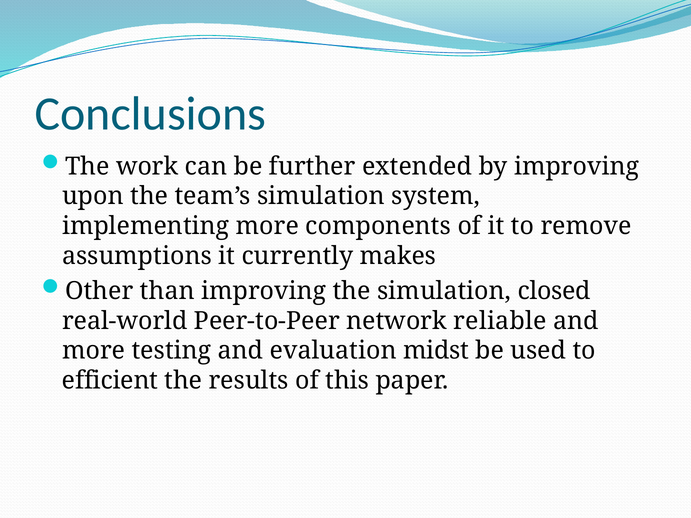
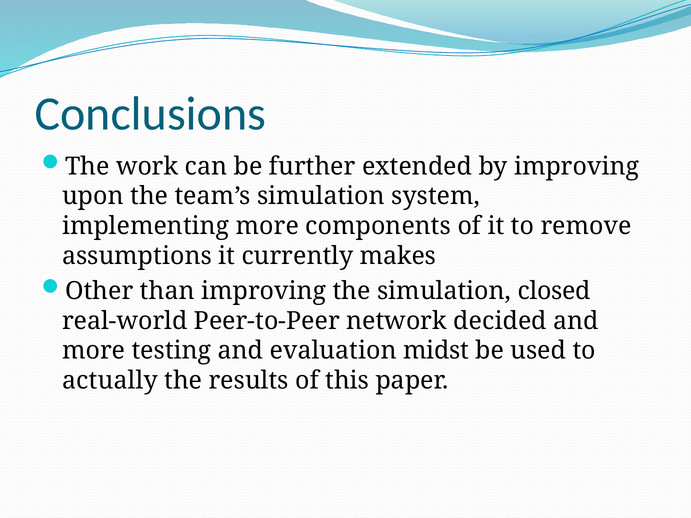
reliable: reliable -> decided
efficient: efficient -> actually
